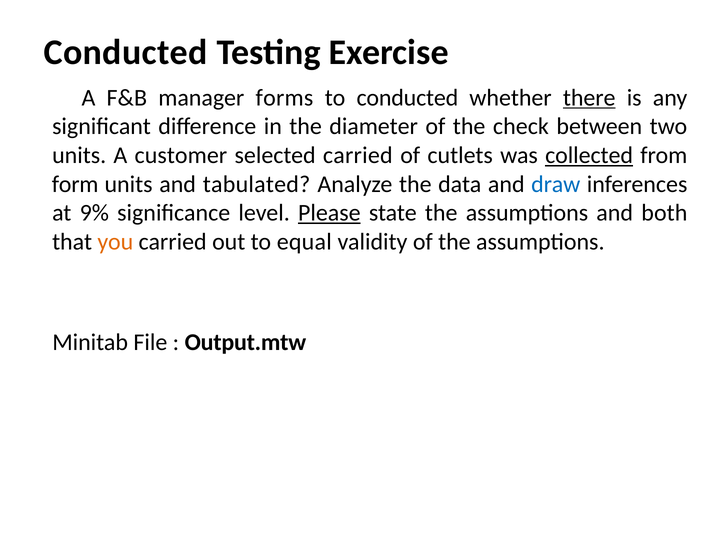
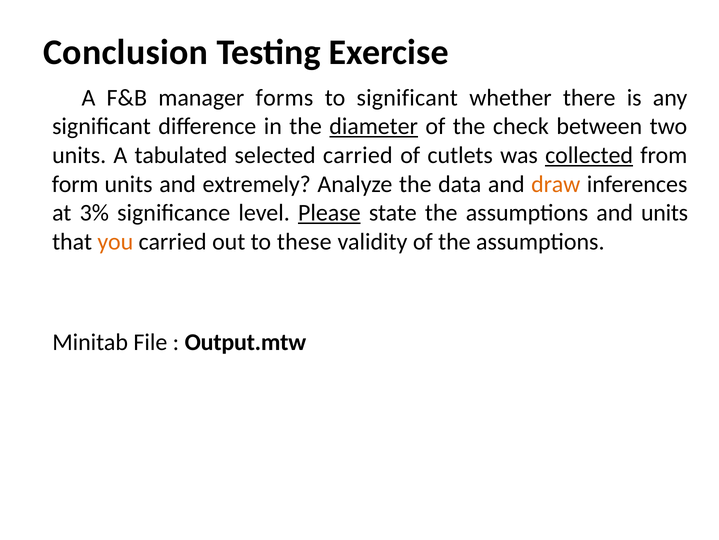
Conducted at (126, 52): Conducted -> Conclusion
to conducted: conducted -> significant
there underline: present -> none
diameter underline: none -> present
customer: customer -> tabulated
tabulated: tabulated -> extremely
draw colour: blue -> orange
9%: 9% -> 3%
and both: both -> units
equal: equal -> these
